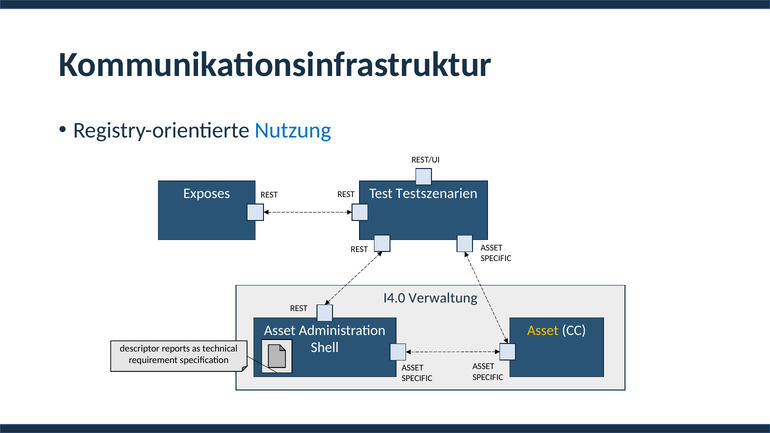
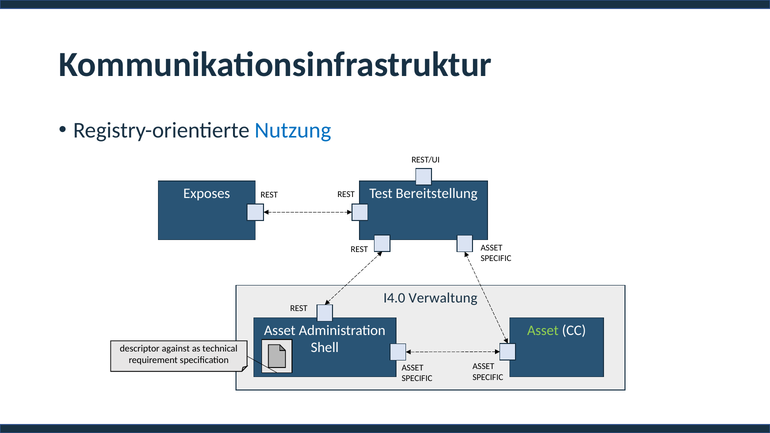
Testszenarien: Testszenarien -> Bereitstellung
Asset at (543, 330) colour: yellow -> light green
reports: reports -> against
